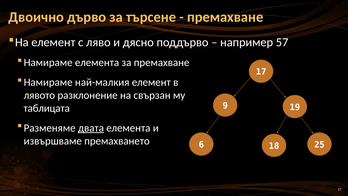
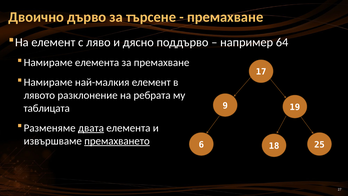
57: 57 -> 64
свързан: свързан -> ребрата
премахването underline: none -> present
